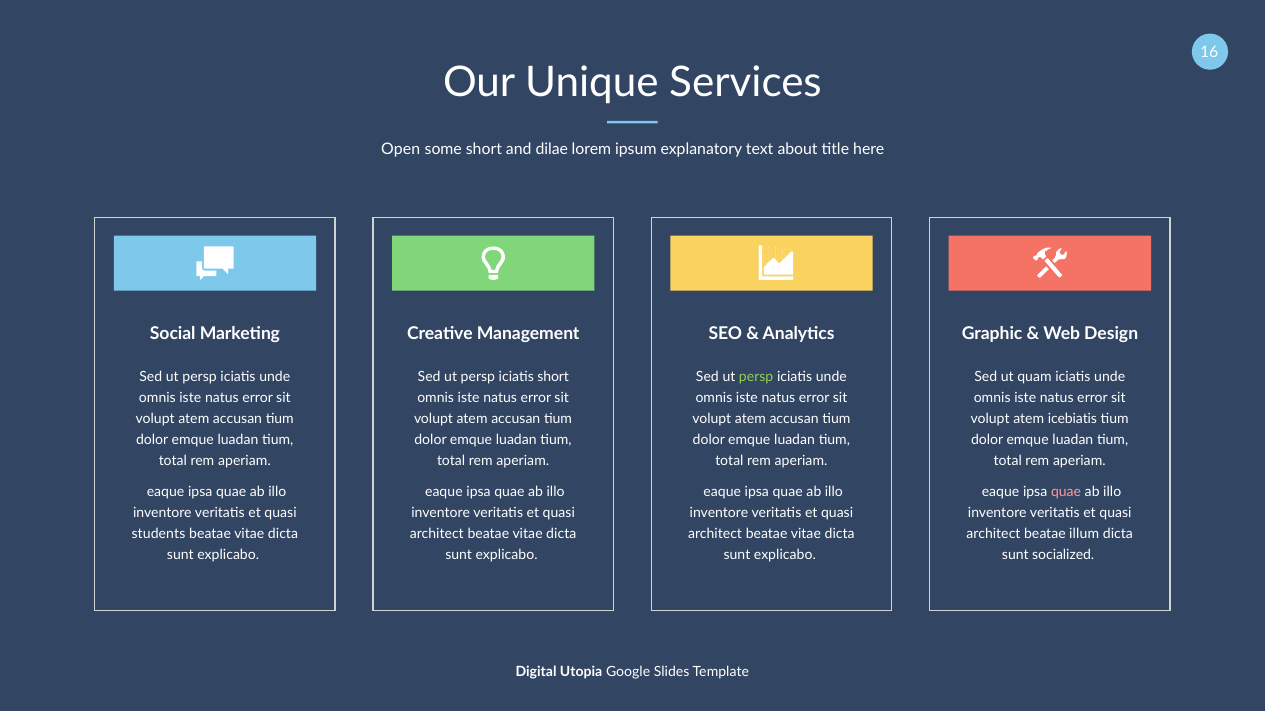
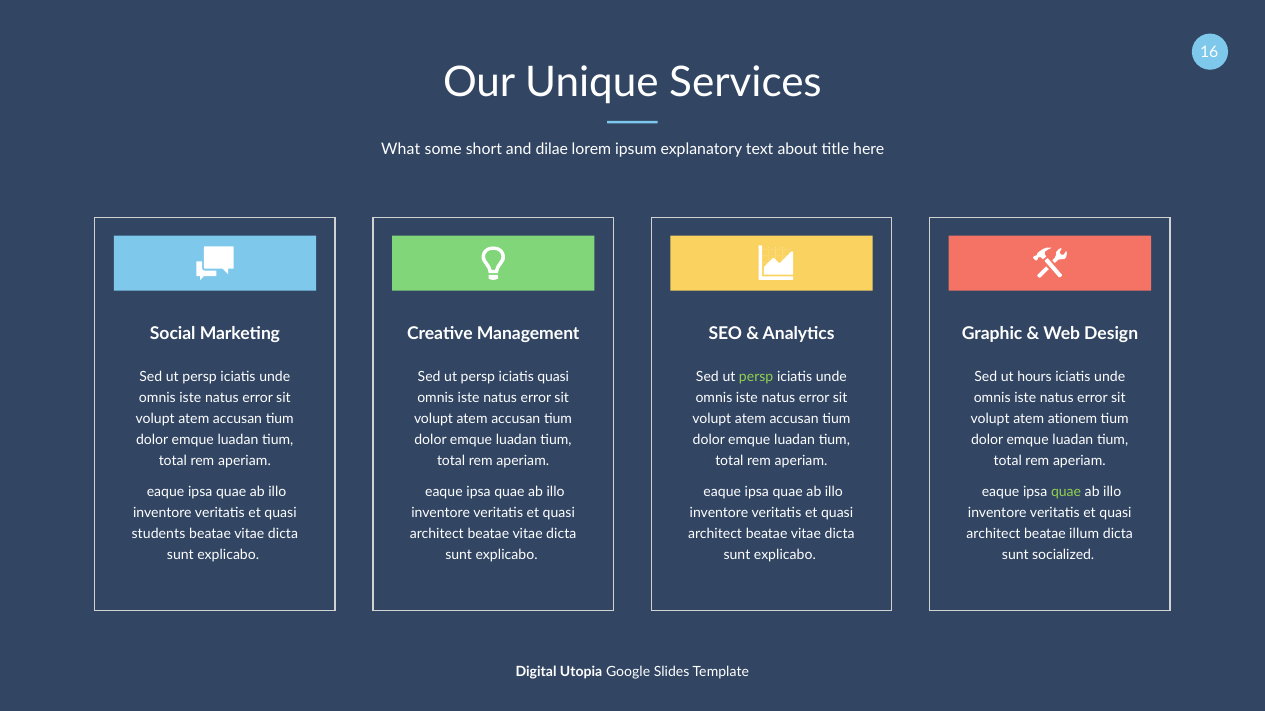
Open: Open -> What
iciatis short: short -> quasi
quam: quam -> hours
icebiatis: icebiatis -> ationem
quae at (1066, 493) colour: pink -> light green
